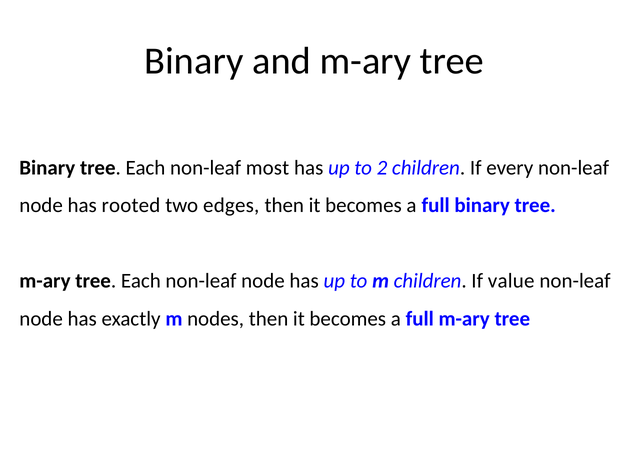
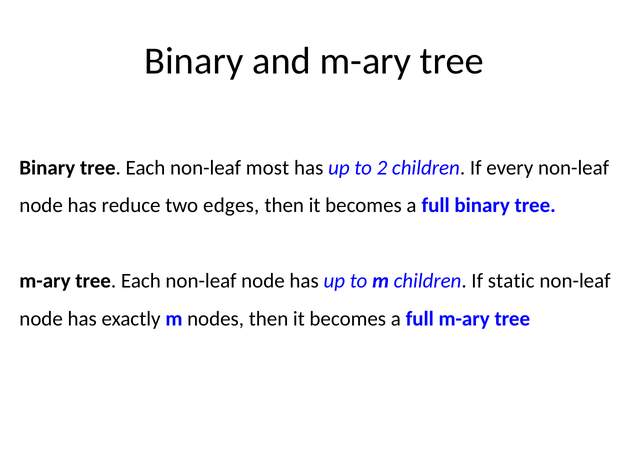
rooted: rooted -> reduce
value: value -> static
